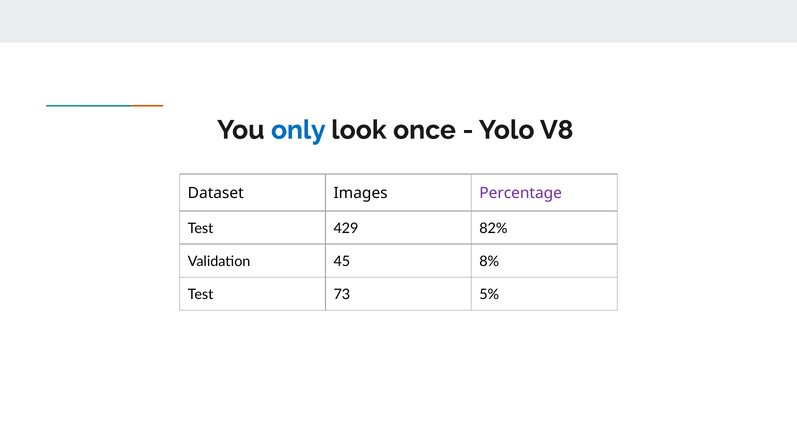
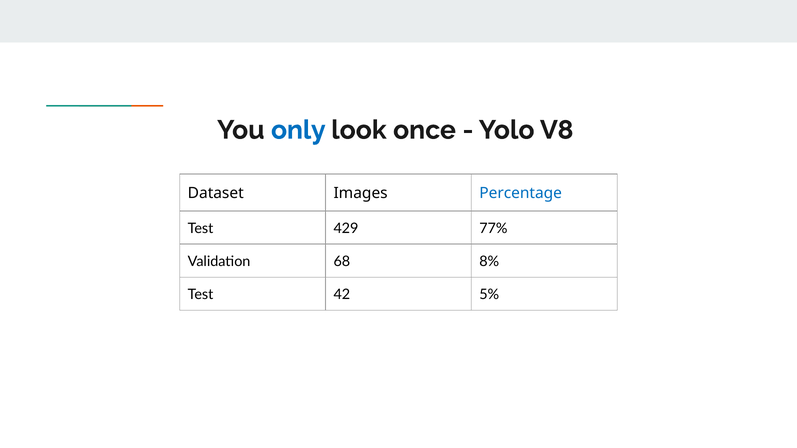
Percentage colour: purple -> blue
82%: 82% -> 77%
45: 45 -> 68
73: 73 -> 42
